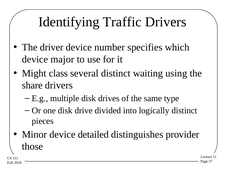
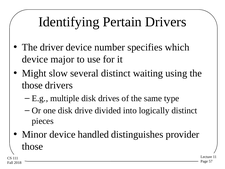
Traffic: Traffic -> Pertain
class: class -> slow
share at (32, 85): share -> those
detailed: detailed -> handled
